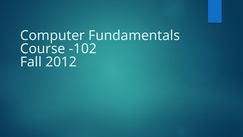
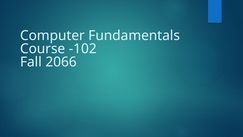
2012: 2012 -> 2066
